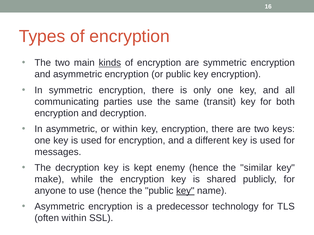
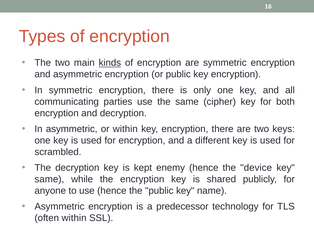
transit: transit -> cipher
messages: messages -> scrambled
similar: similar -> device
make at (49, 180): make -> same
key at (185, 191) underline: present -> none
